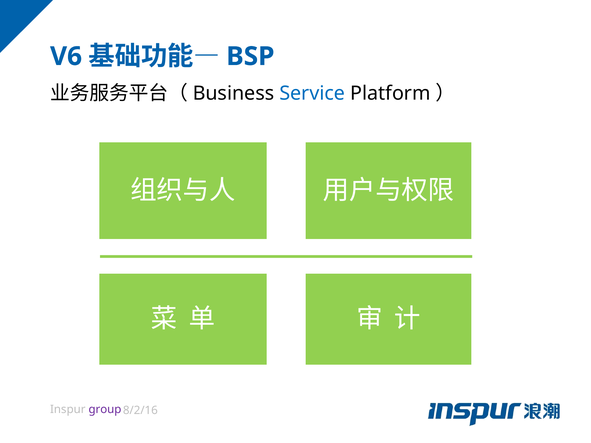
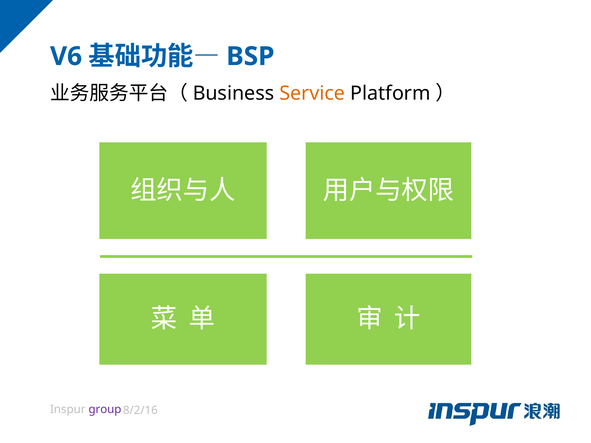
Service colour: blue -> orange
